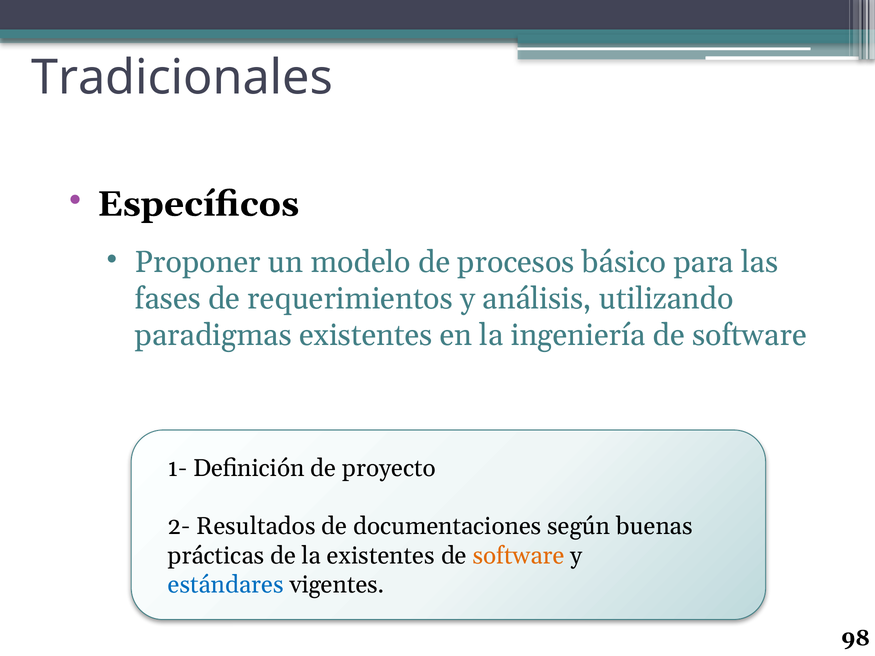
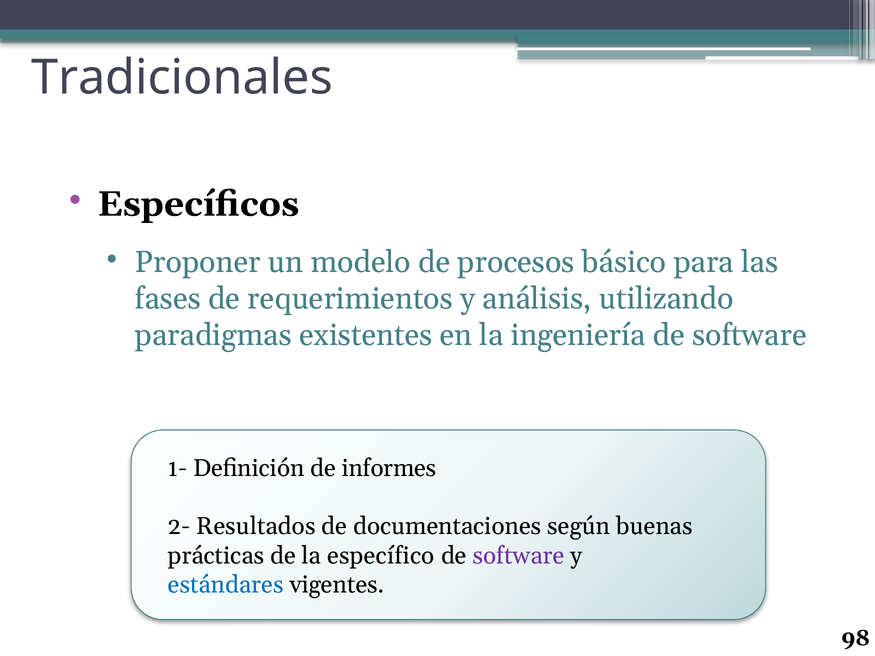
proyecto: proyecto -> informes
la existentes: existentes -> específico
software at (519, 556) colour: orange -> purple
